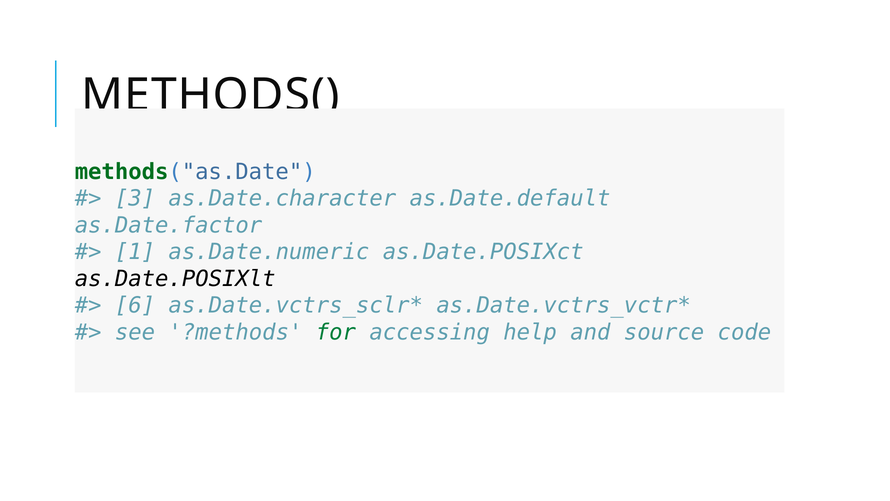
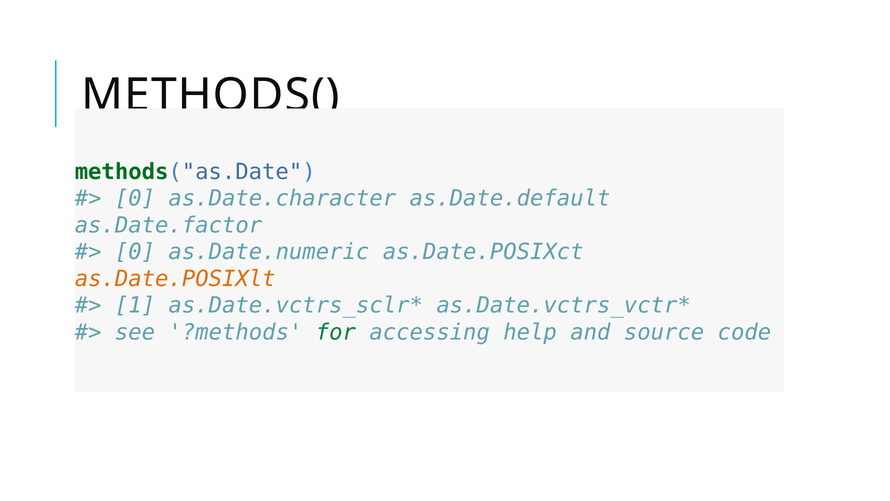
3 at (135, 198): 3 -> 0
1 at (135, 252): 1 -> 0
as.Date.POSIXlt colour: black -> orange
6: 6 -> 1
